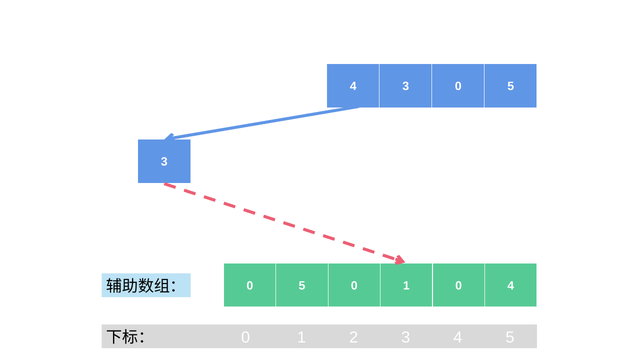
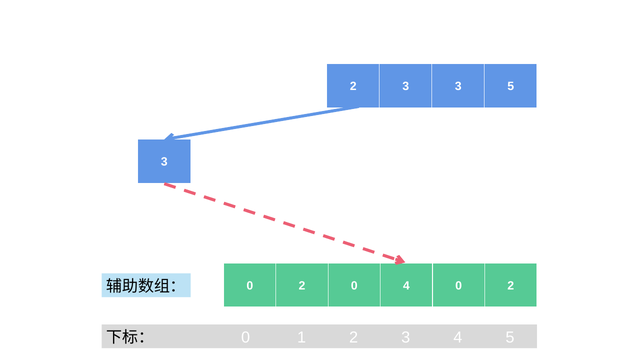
4 at (353, 86): 4 -> 2
3 0: 0 -> 3
5 at (302, 285): 5 -> 2
1 at (406, 285): 1 -> 4
4 at (511, 285): 4 -> 2
